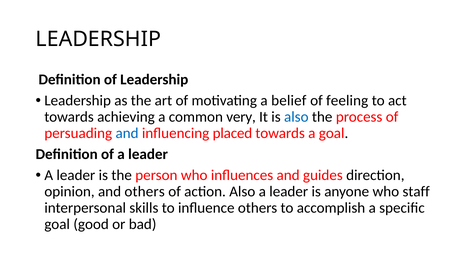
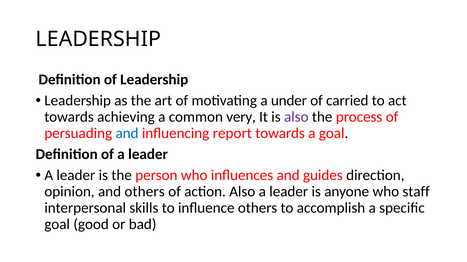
belief: belief -> under
feeling: feeling -> carried
also at (296, 117) colour: blue -> purple
placed: placed -> report
